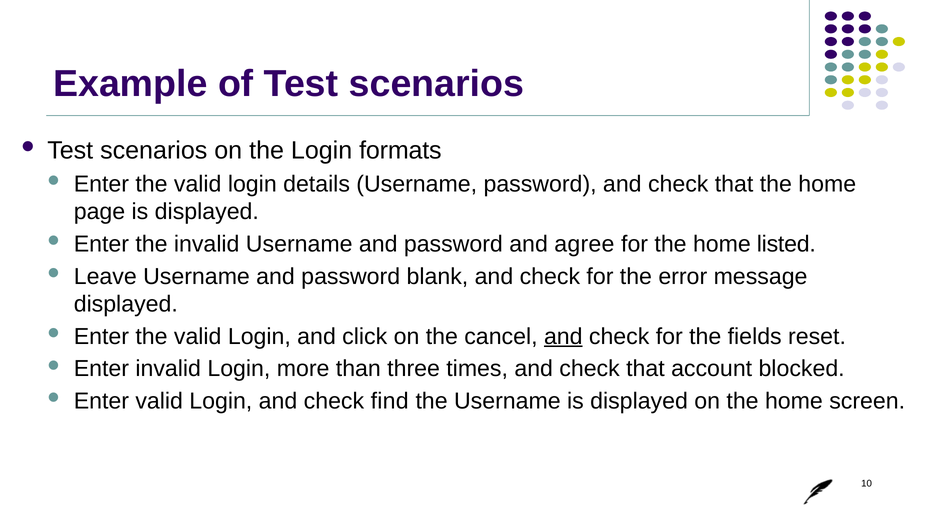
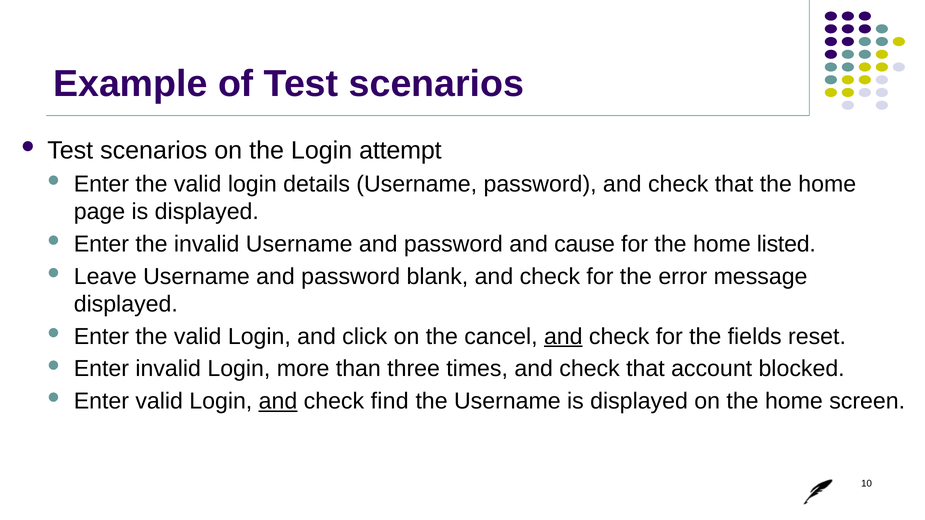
formats: formats -> attempt
agree: agree -> cause
and at (278, 401) underline: none -> present
